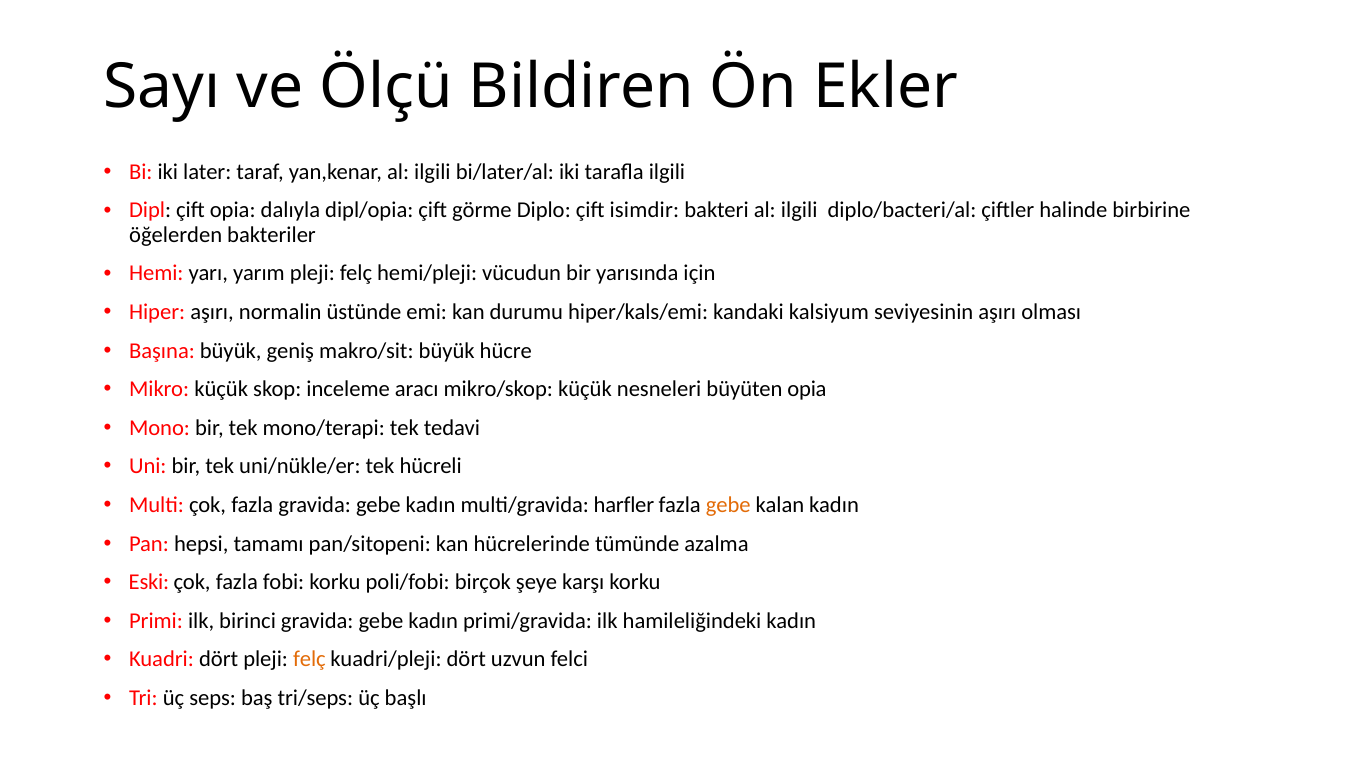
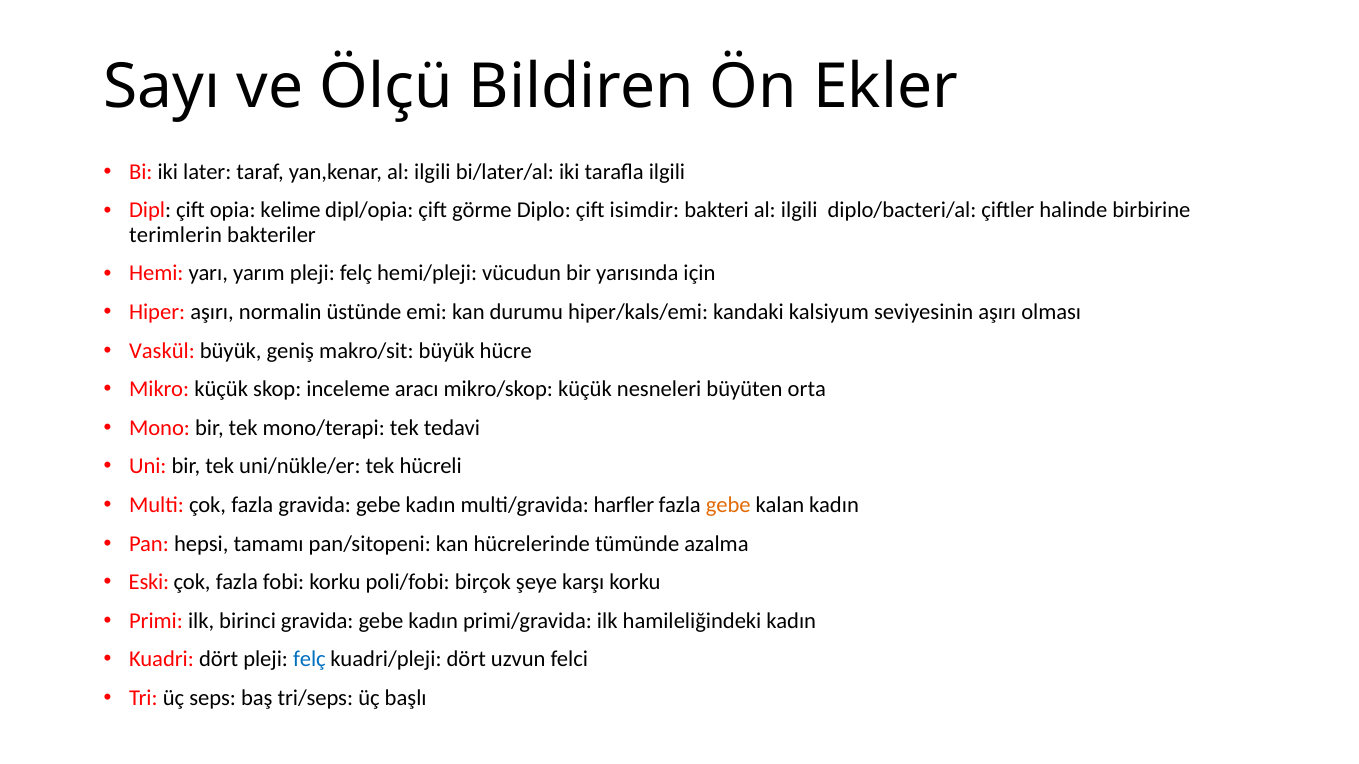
dalıyla: dalıyla -> kelime
öğelerden: öğelerden -> terimlerin
Başına: Başına -> Vaskül
büyüten opia: opia -> orta
felç at (309, 660) colour: orange -> blue
